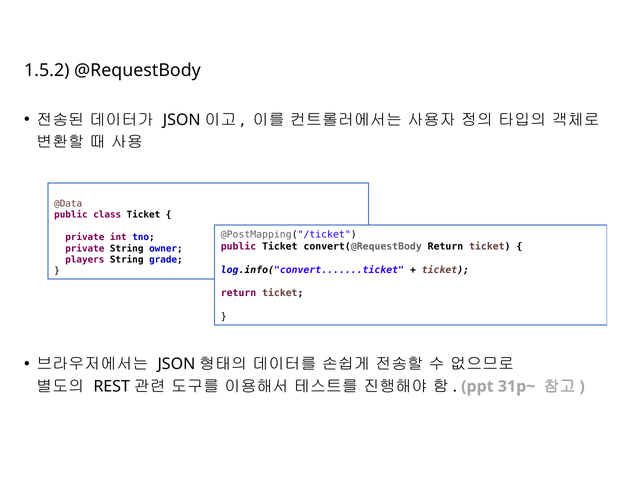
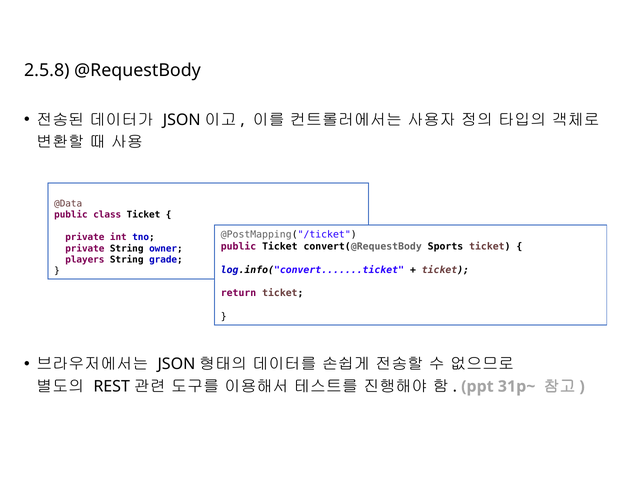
1.5.2: 1.5.2 -> 2.5.8
convert(@RequestBody Return: Return -> Sports
